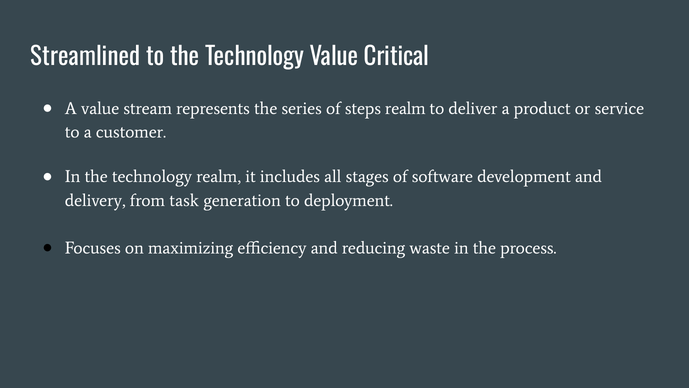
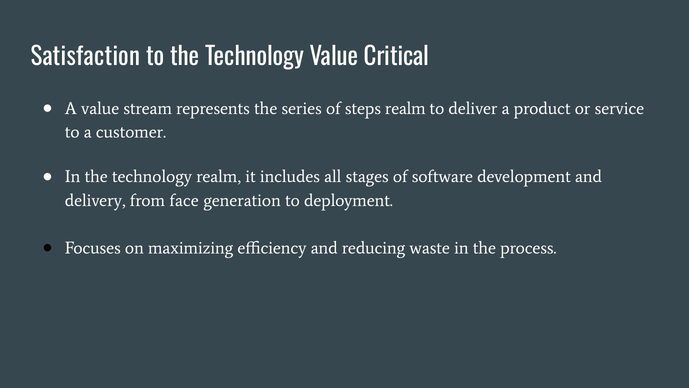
Streamlined: Streamlined -> Satisfaction
task: task -> face
